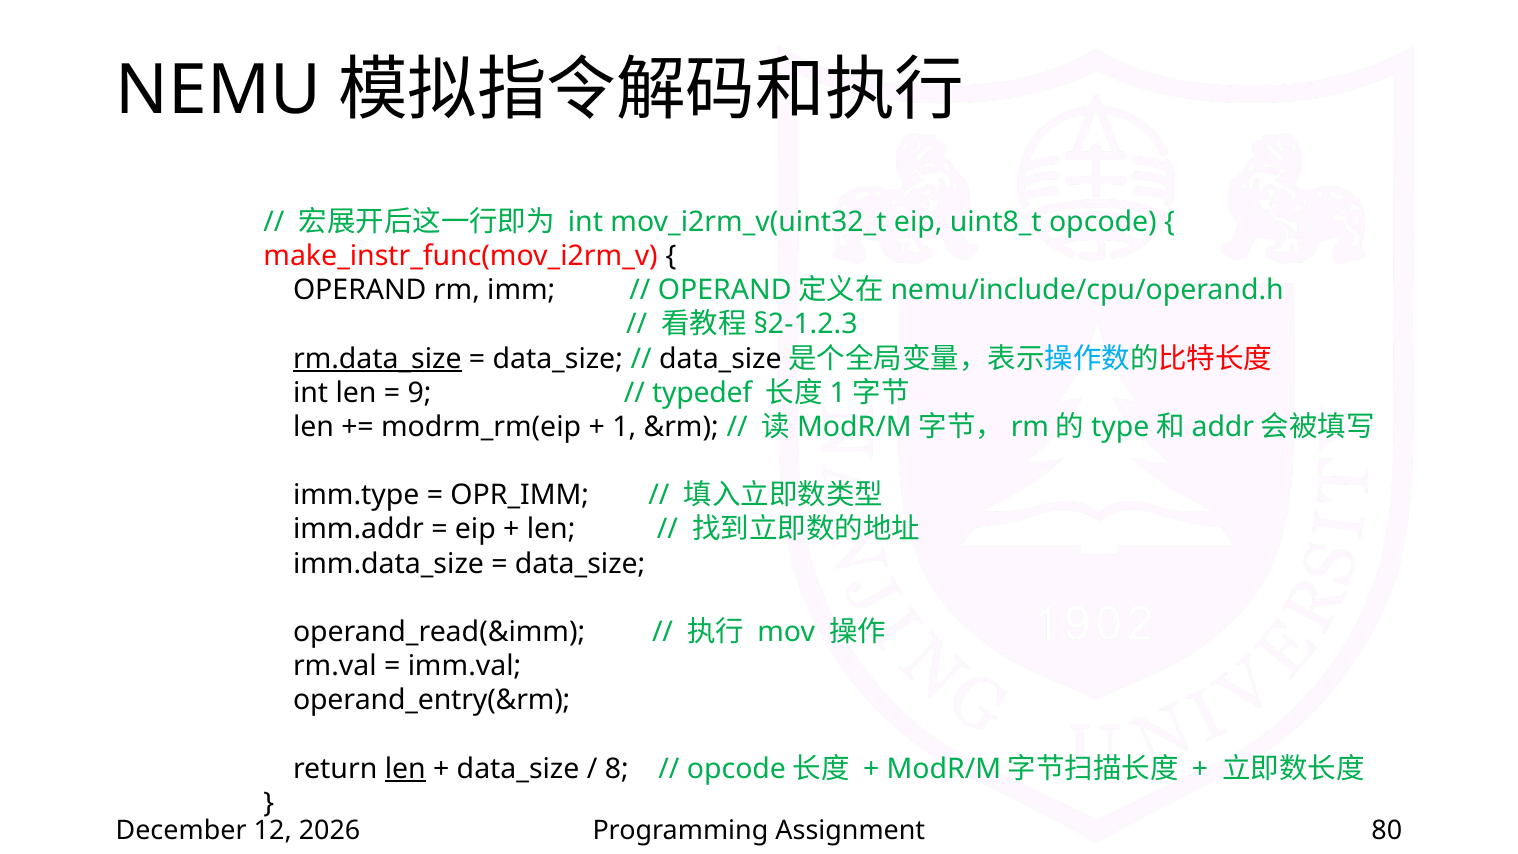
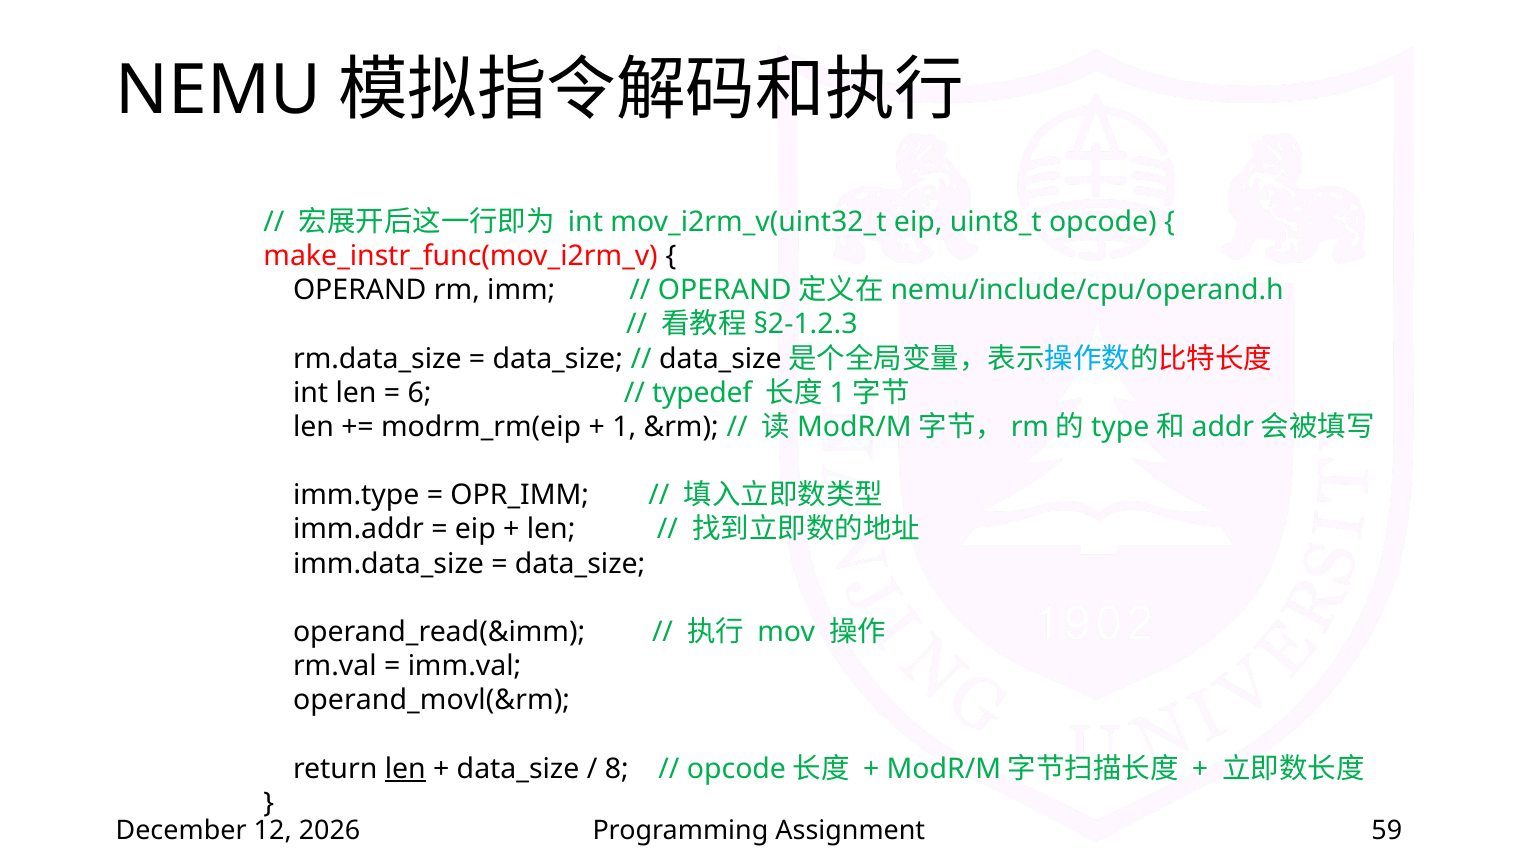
rm.data_size underline: present -> none
9: 9 -> 6
operand_entry(&rm: operand_entry(&rm -> operand_movl(&rm
80: 80 -> 59
